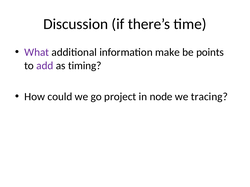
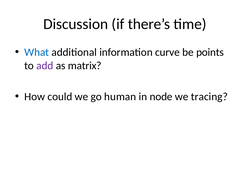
What colour: purple -> blue
make: make -> curve
timing: timing -> matrix
project: project -> human
